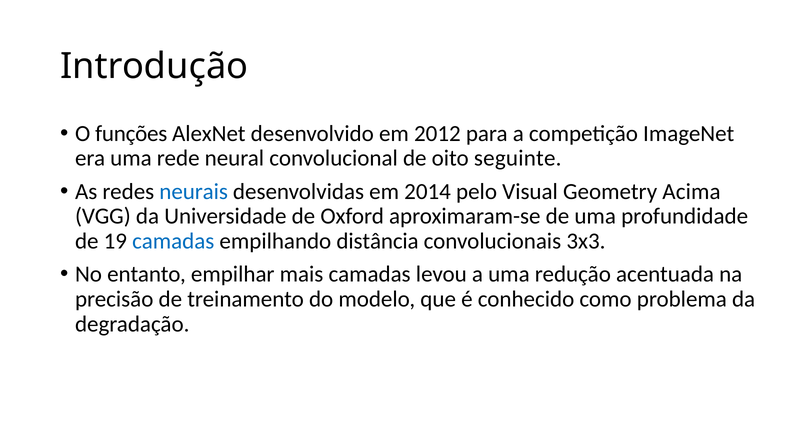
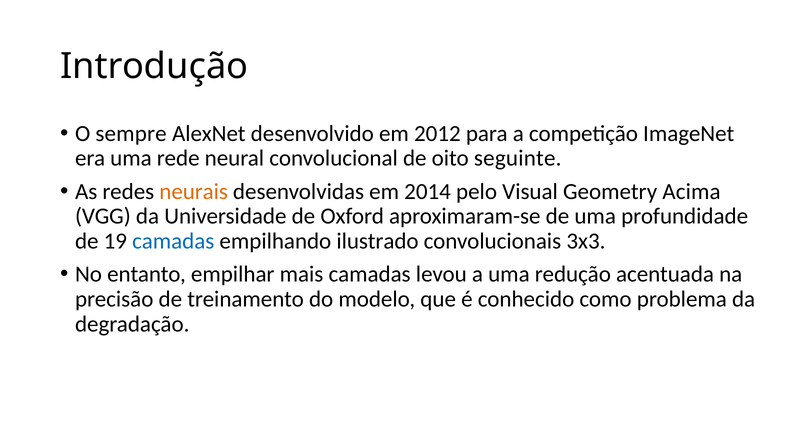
funções: funções -> sempre
neurais colour: blue -> orange
distância: distância -> ilustrado
